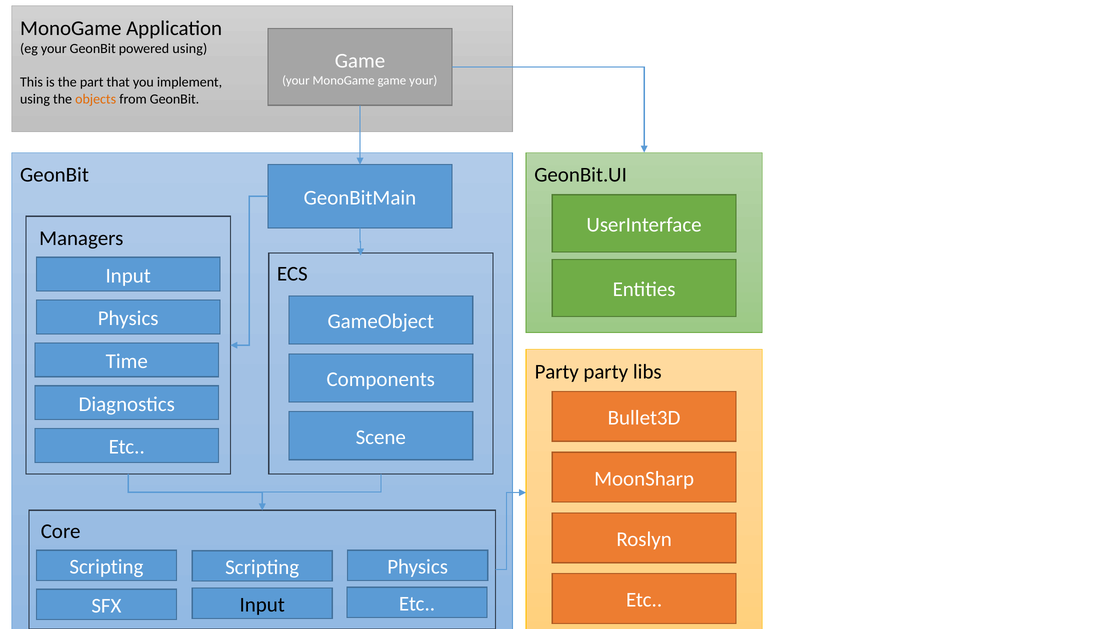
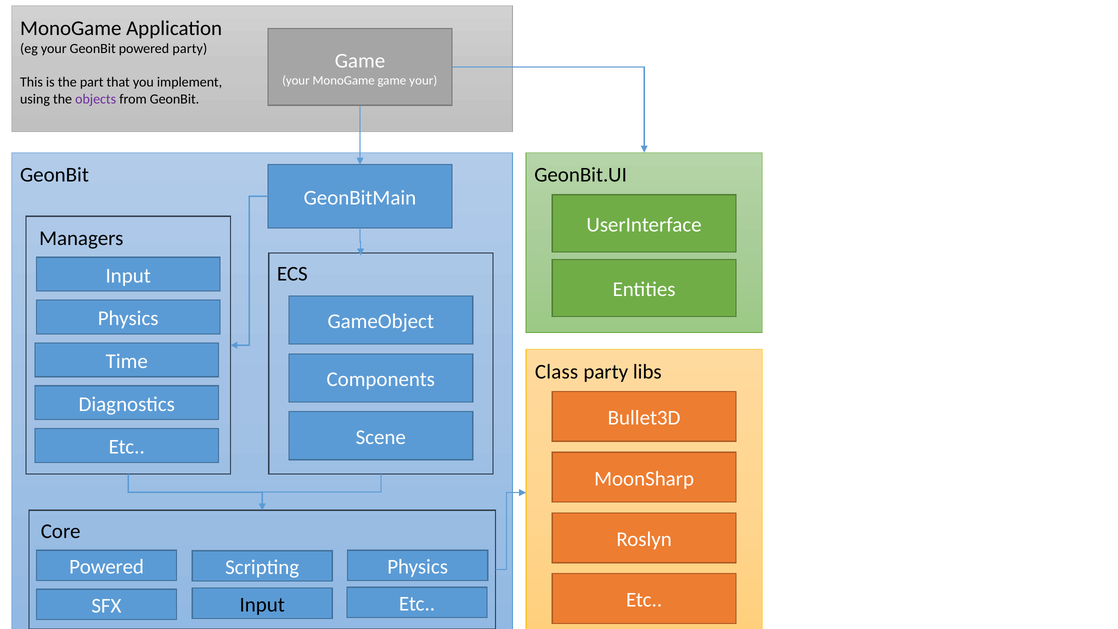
powered using: using -> party
objects colour: orange -> purple
Party at (557, 372): Party -> Class
Scripting at (106, 567): Scripting -> Powered
